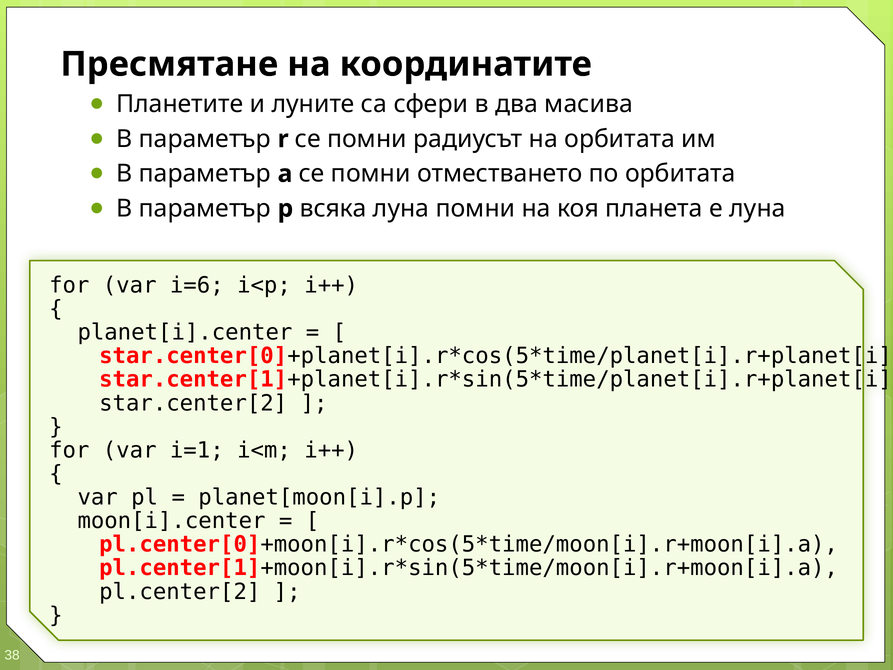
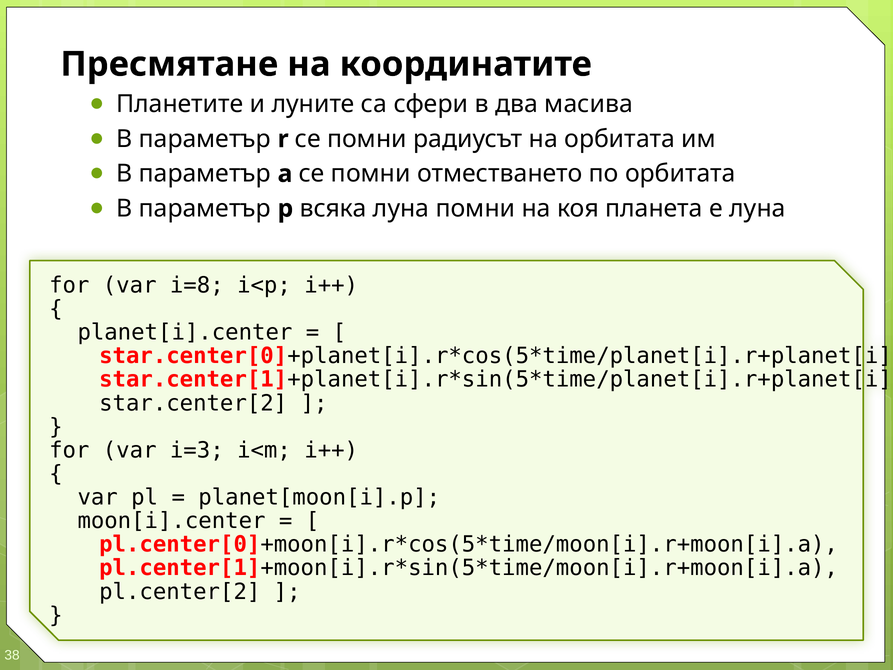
i=6: i=6 -> i=8
i=1: i=1 -> i=3
